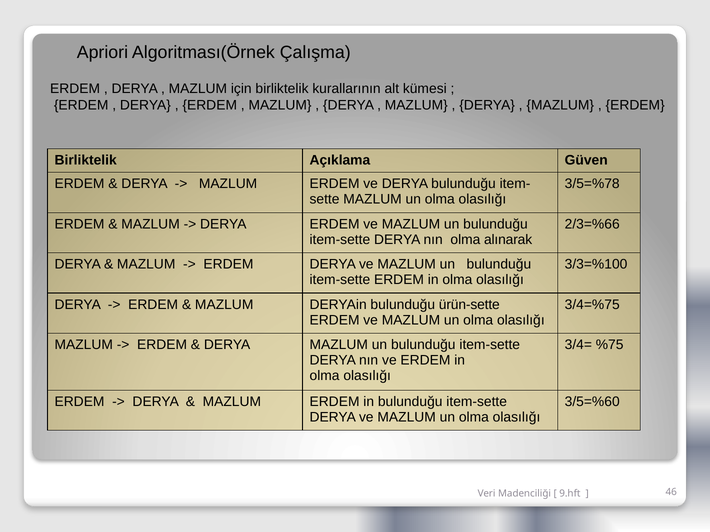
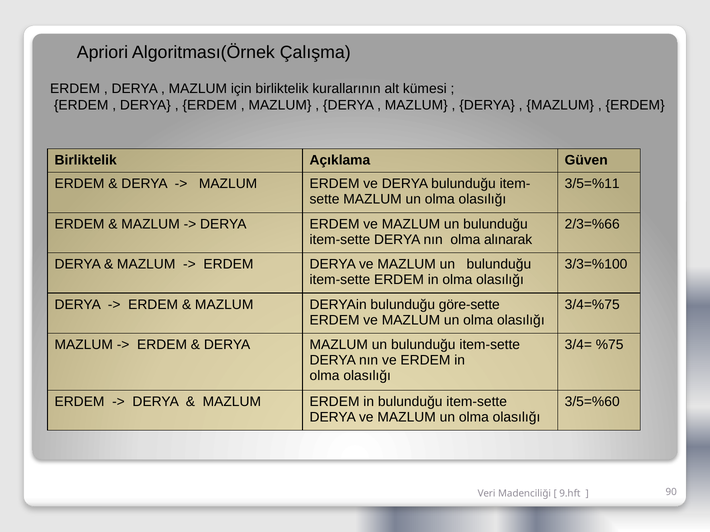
3/5=%78: 3/5=%78 -> 3/5=%11
ürün-sette: ürün-sette -> göre-sette
46: 46 -> 90
